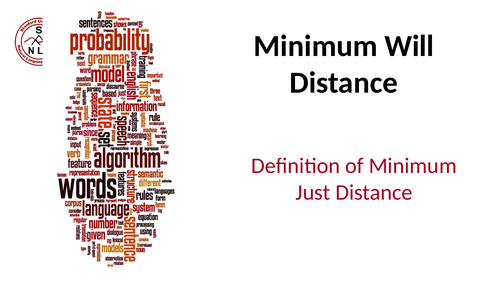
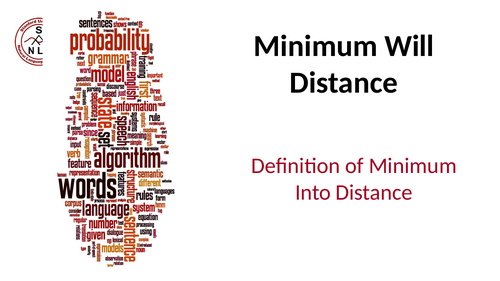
Just: Just -> Into
